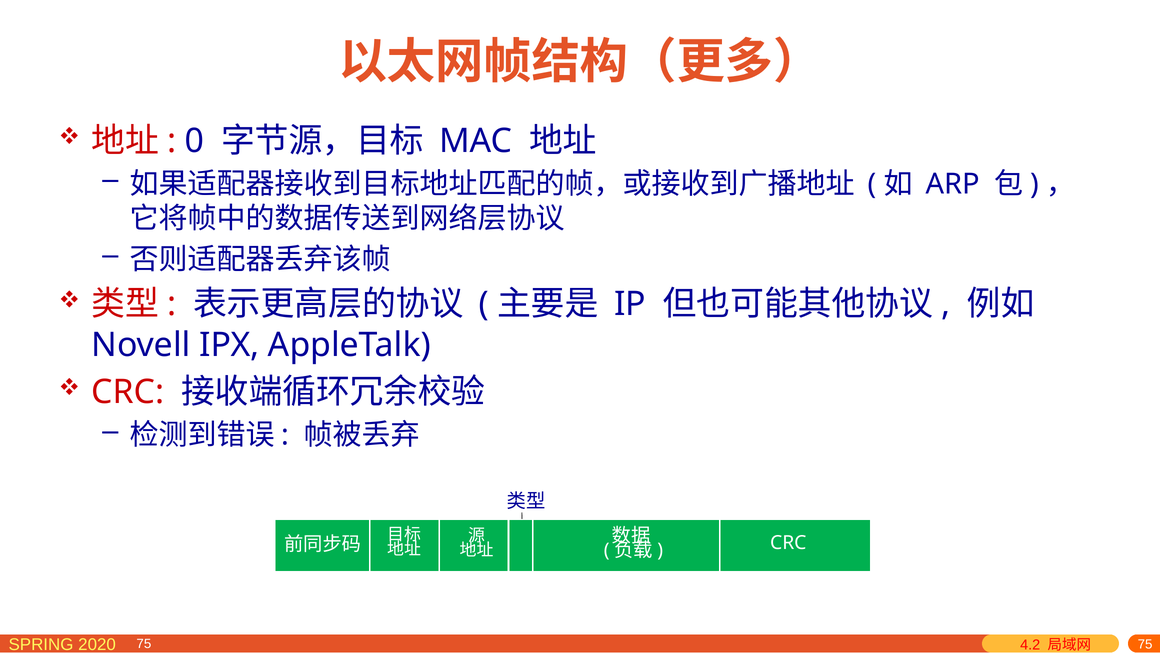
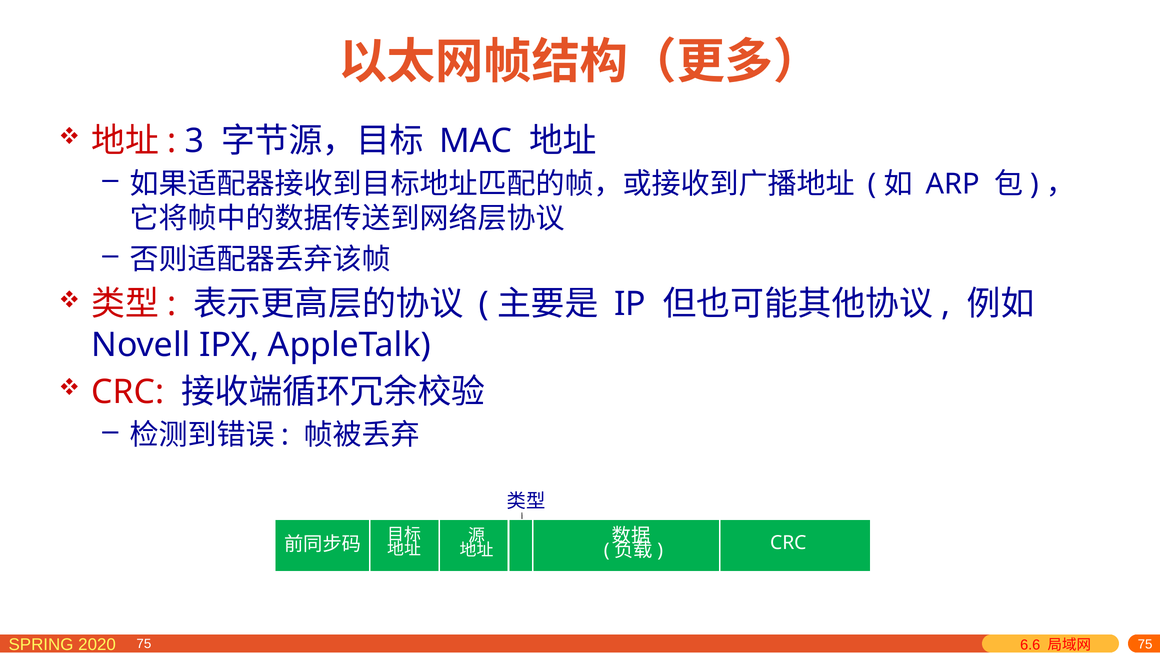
0: 0 -> 3
4.2: 4.2 -> 6.6
